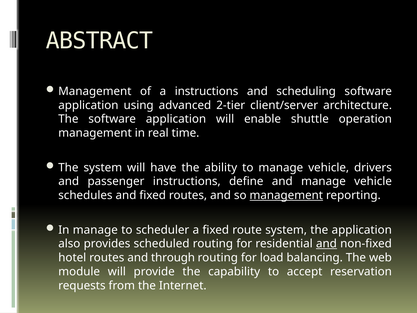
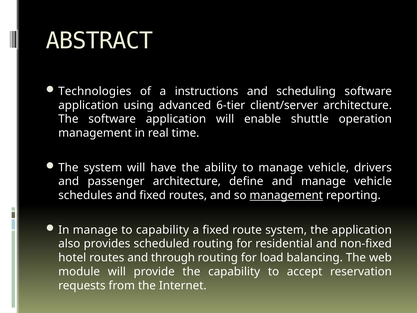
Management at (95, 91): Management -> Technologies
2-tier: 2-tier -> 6-tier
passenger instructions: instructions -> architecture
to scheduler: scheduler -> capability
and at (326, 244) underline: present -> none
